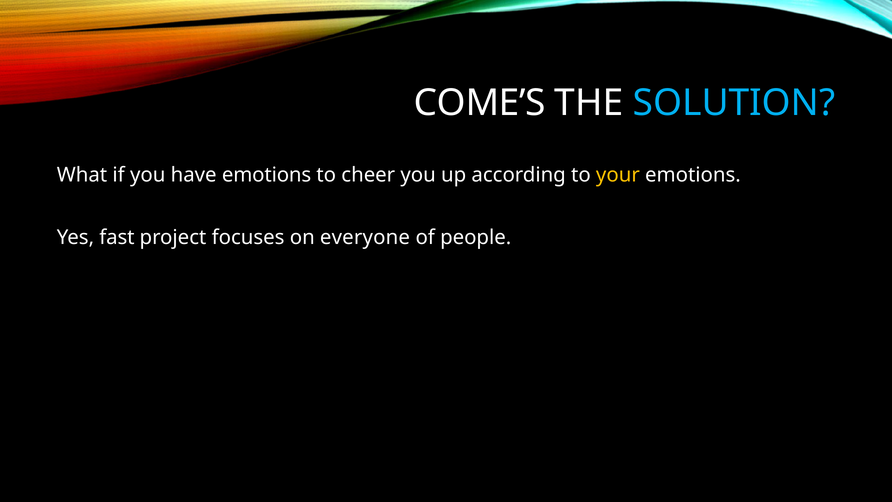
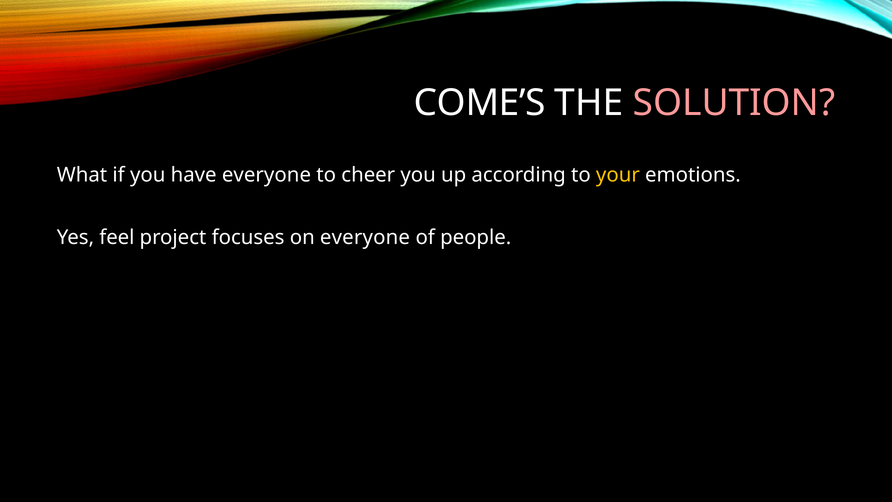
SOLUTION colour: light blue -> pink
have emotions: emotions -> everyone
fast: fast -> feel
